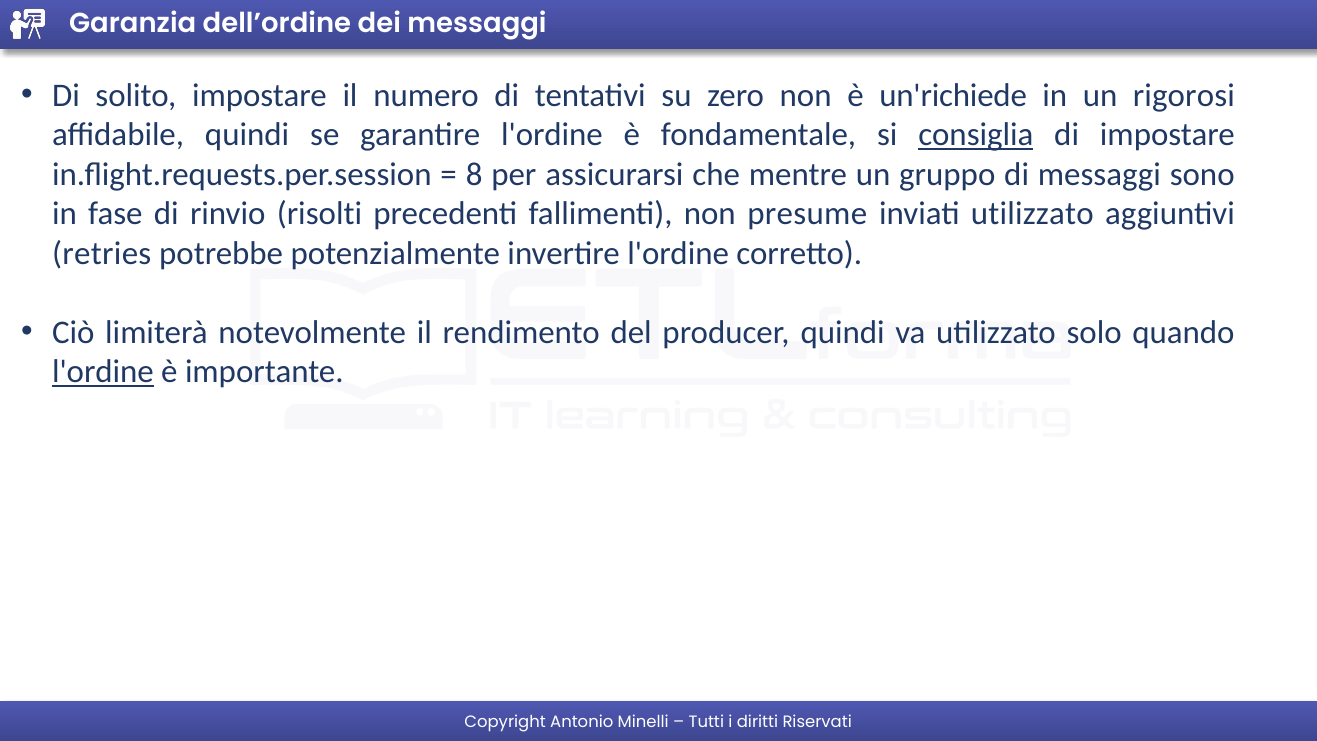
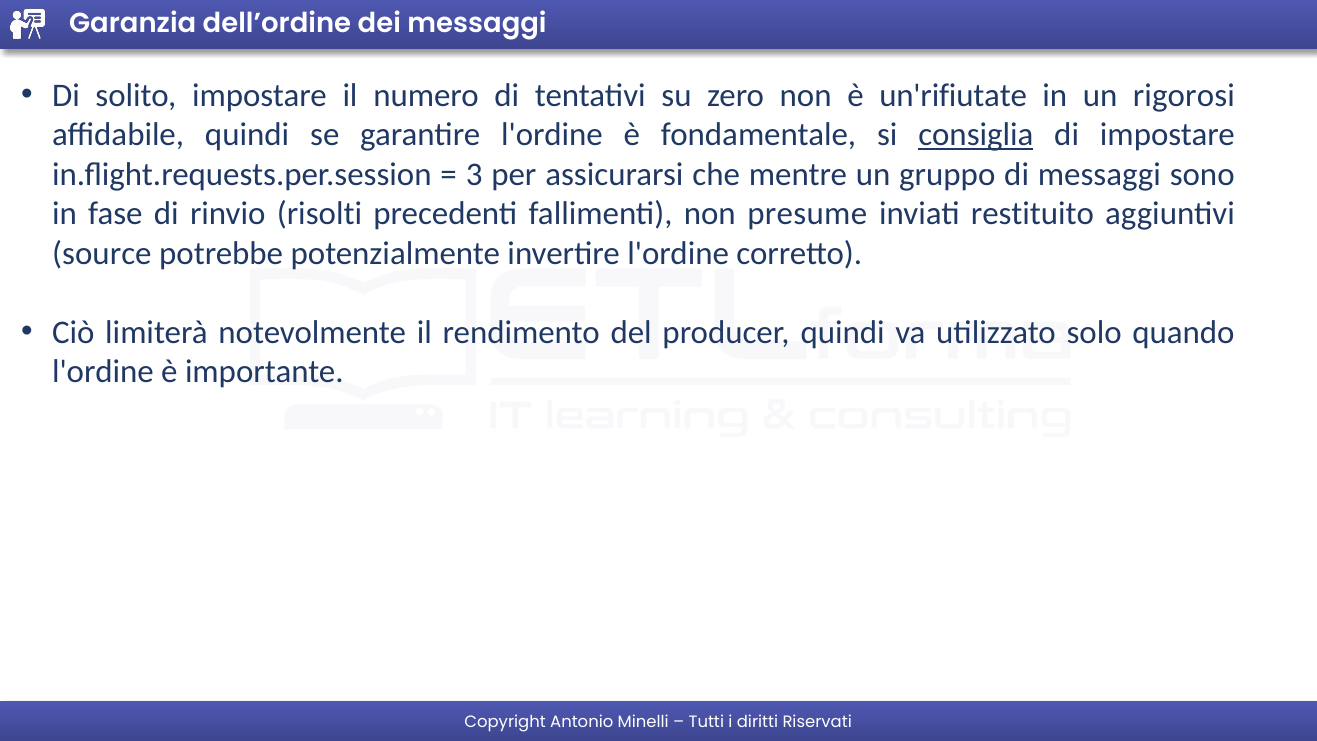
un'richiede: un'richiede -> un'rifiutate
8: 8 -> 3
inviati utilizzato: utilizzato -> restituito
retries: retries -> source
l'ordine at (103, 372) underline: present -> none
